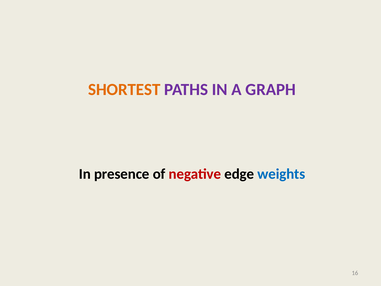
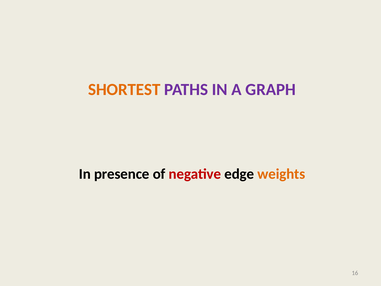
weights colour: blue -> orange
